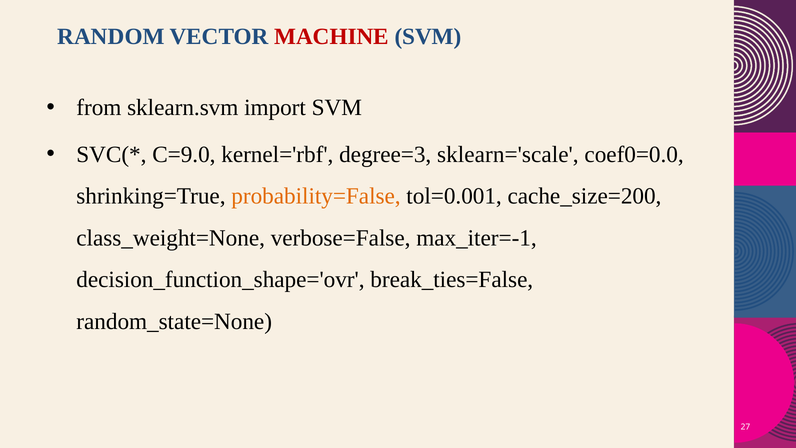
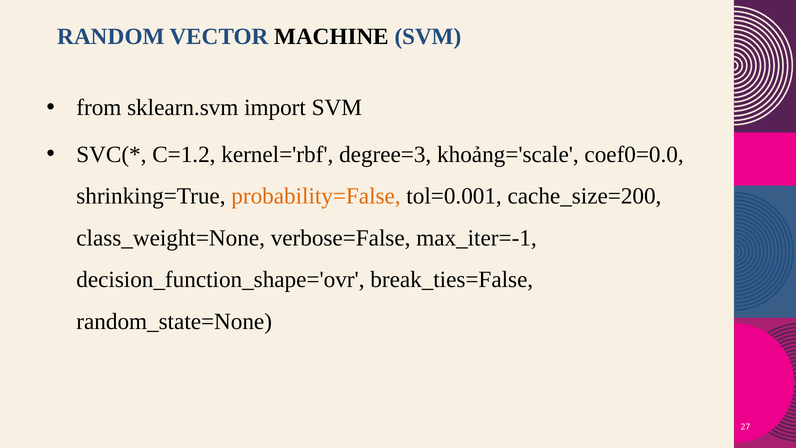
MACHINE colour: red -> black
C=9.0: C=9.0 -> C=1.2
sklearn='scale: sklearn='scale -> khoảng='scale
